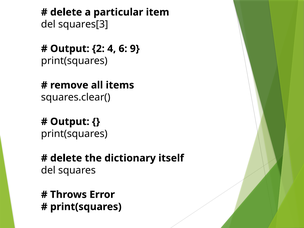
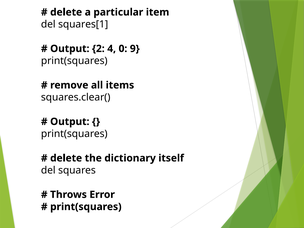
squares[3: squares[3 -> squares[1
6: 6 -> 0
